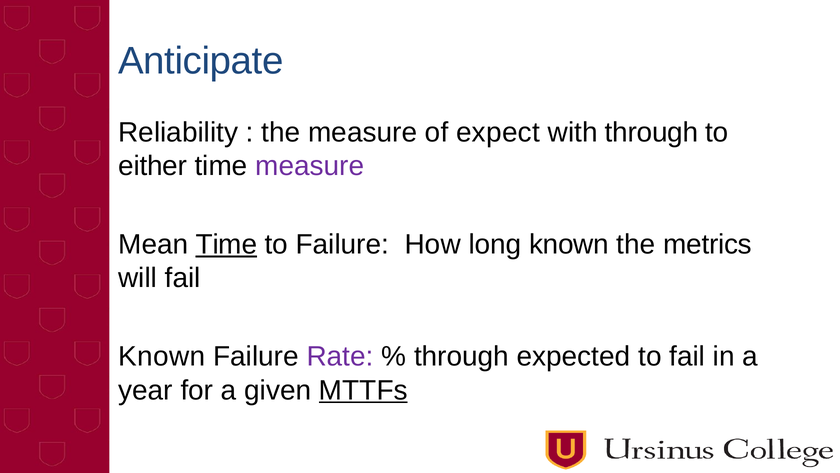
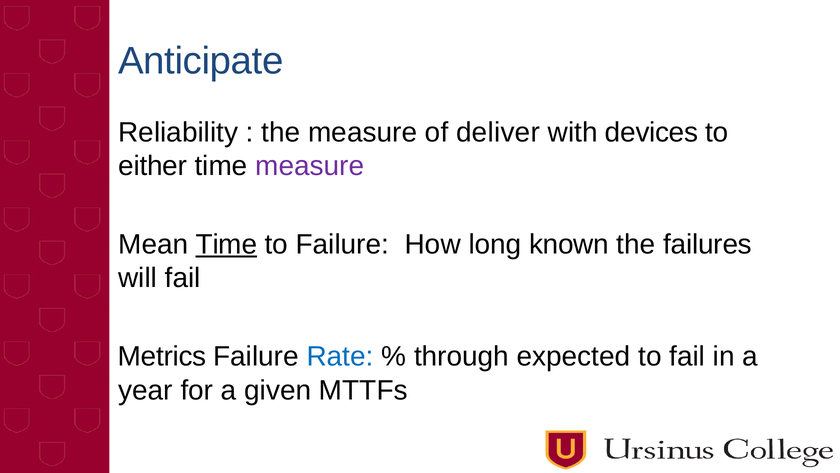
expect: expect -> deliver
with through: through -> devices
metrics: metrics -> failures
Known at (162, 356): Known -> Metrics
Rate colour: purple -> blue
MTTFs underline: present -> none
